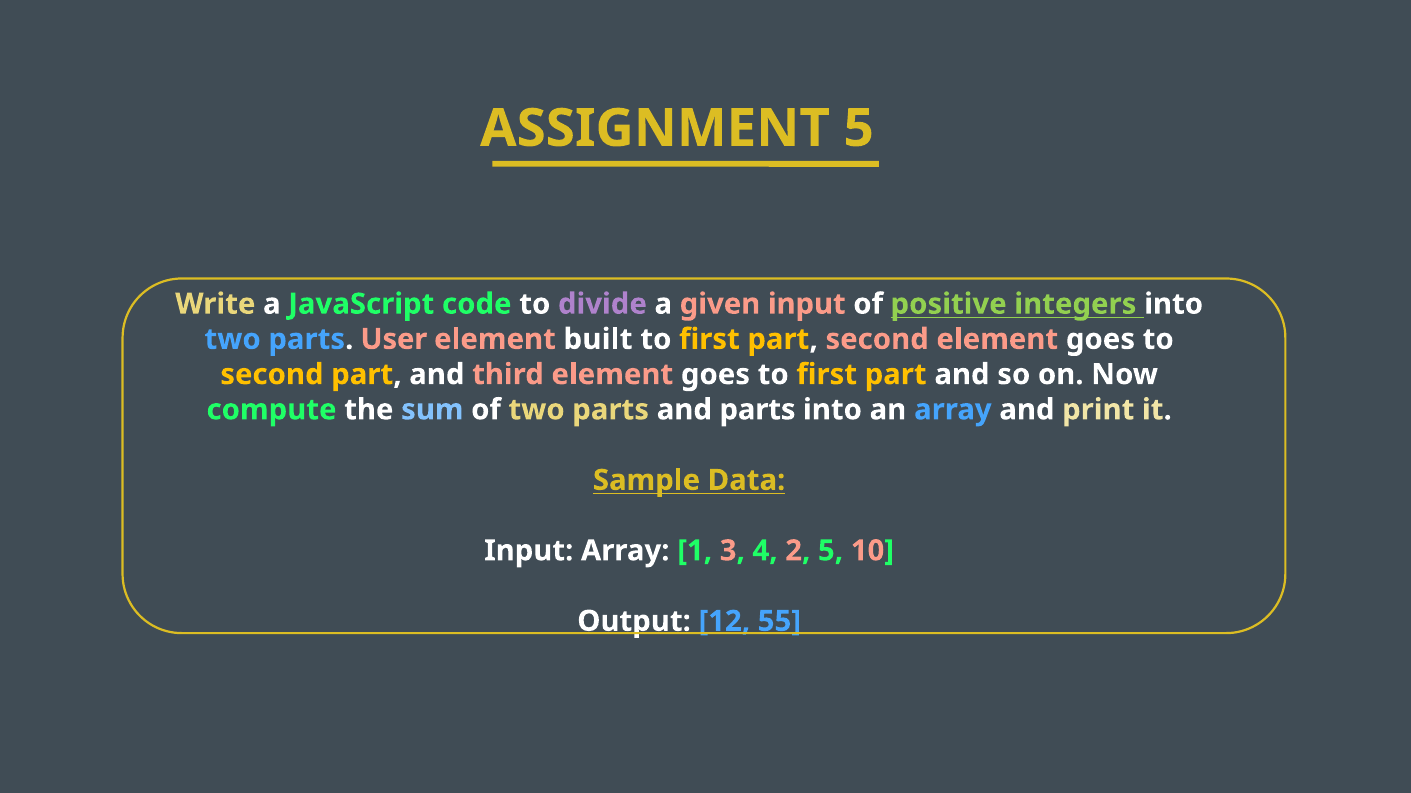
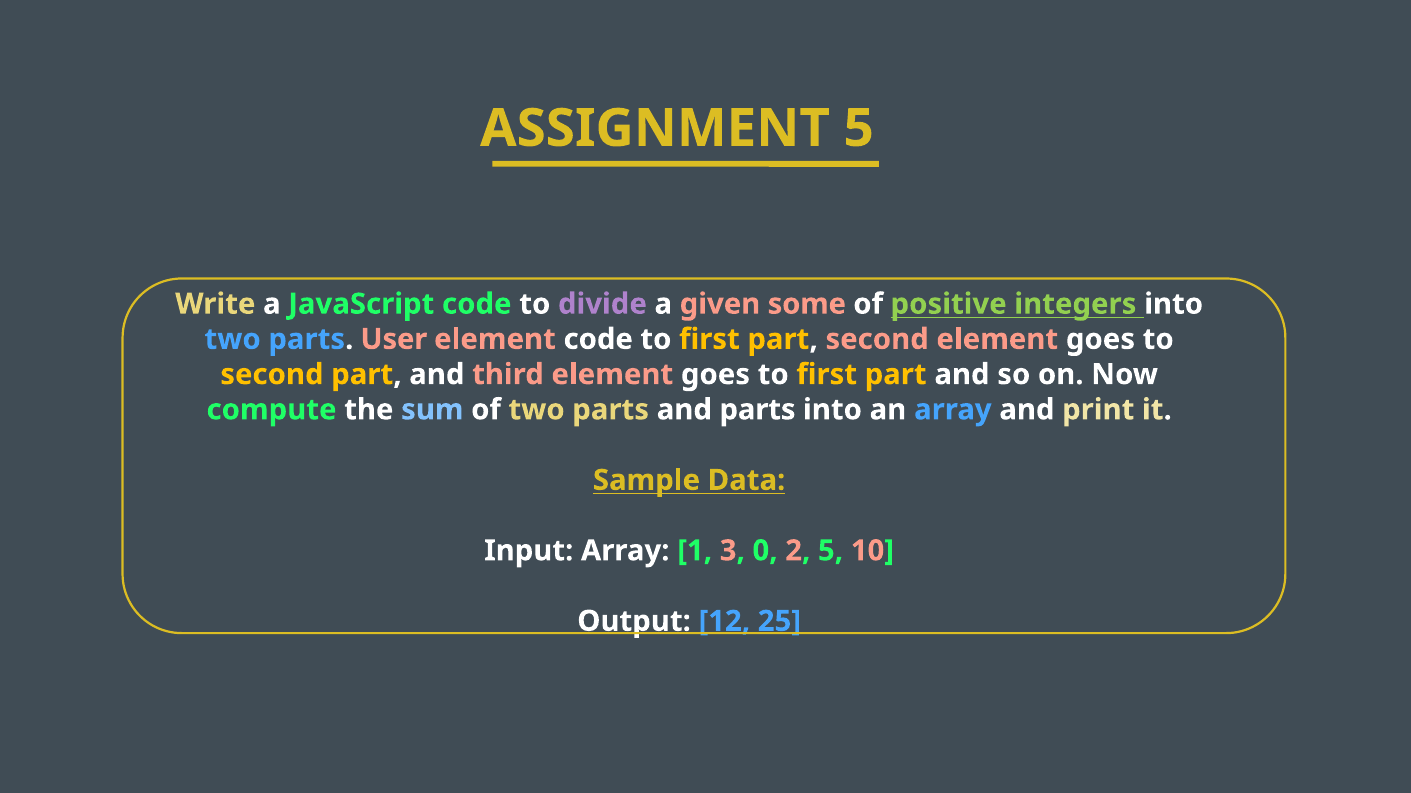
given input: input -> some
element built: built -> code
4: 4 -> 0
55: 55 -> 25
